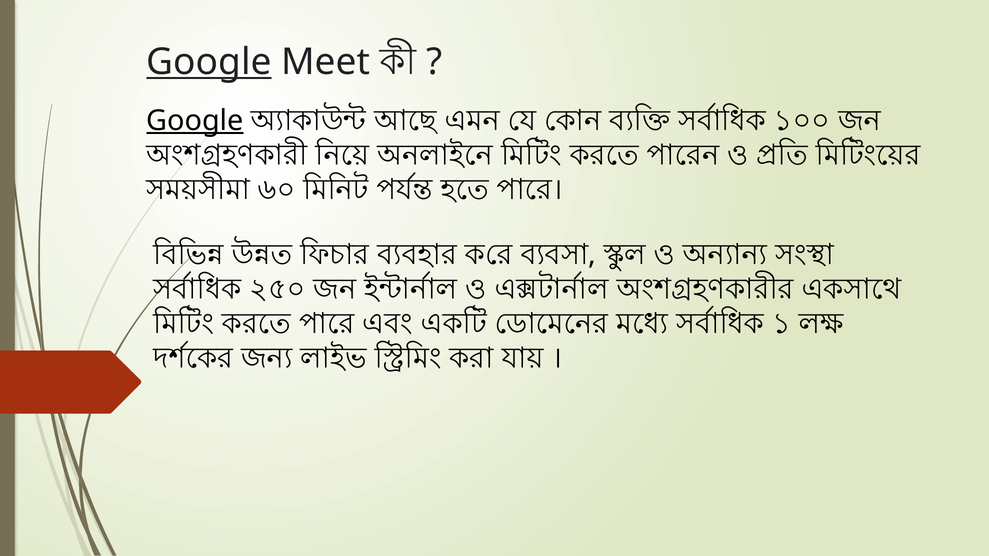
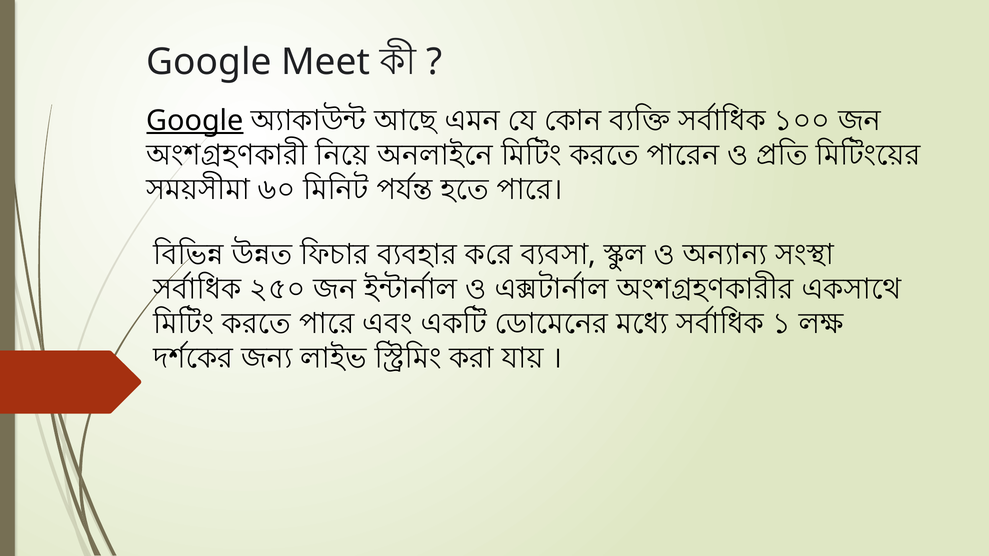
Google at (209, 62) underline: present -> none
